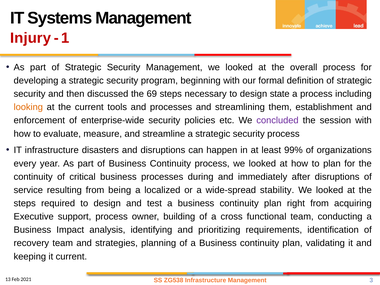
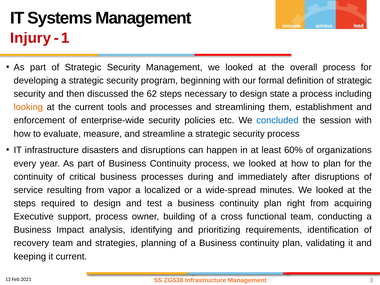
69: 69 -> 62
concluded colour: purple -> blue
99%: 99% -> 60%
being: being -> vapor
stability: stability -> minutes
